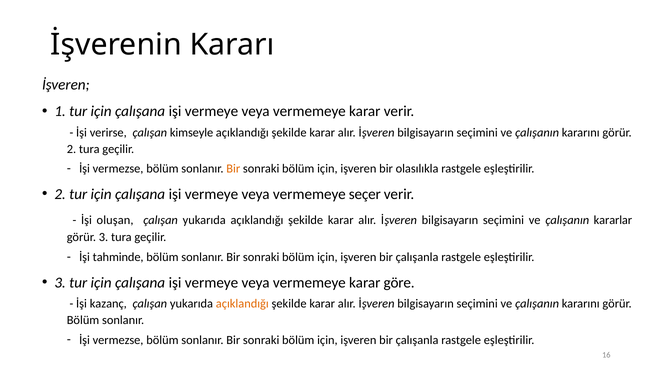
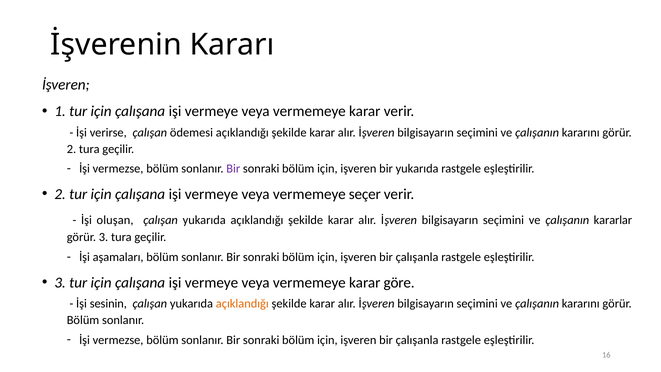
kimseyle: kimseyle -> ödemesi
Bir at (233, 169) colour: orange -> purple
bir olasılıkla: olasılıkla -> yukarıda
tahminde: tahminde -> aşamaları
kazanç: kazanç -> sesinin
